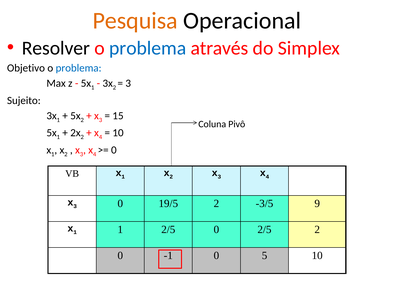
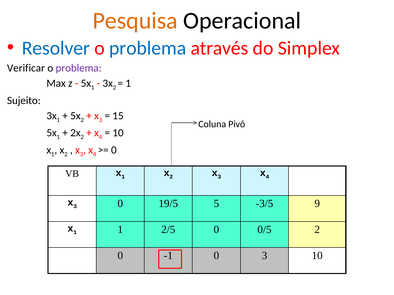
Resolver colour: black -> blue
Objetivo: Objetivo -> Verificar
problema at (79, 68) colour: blue -> purple
3 at (128, 83): 3 -> 1
19/5 2: 2 -> 5
0 2/5: 2/5 -> 0/5
0 5: 5 -> 3
